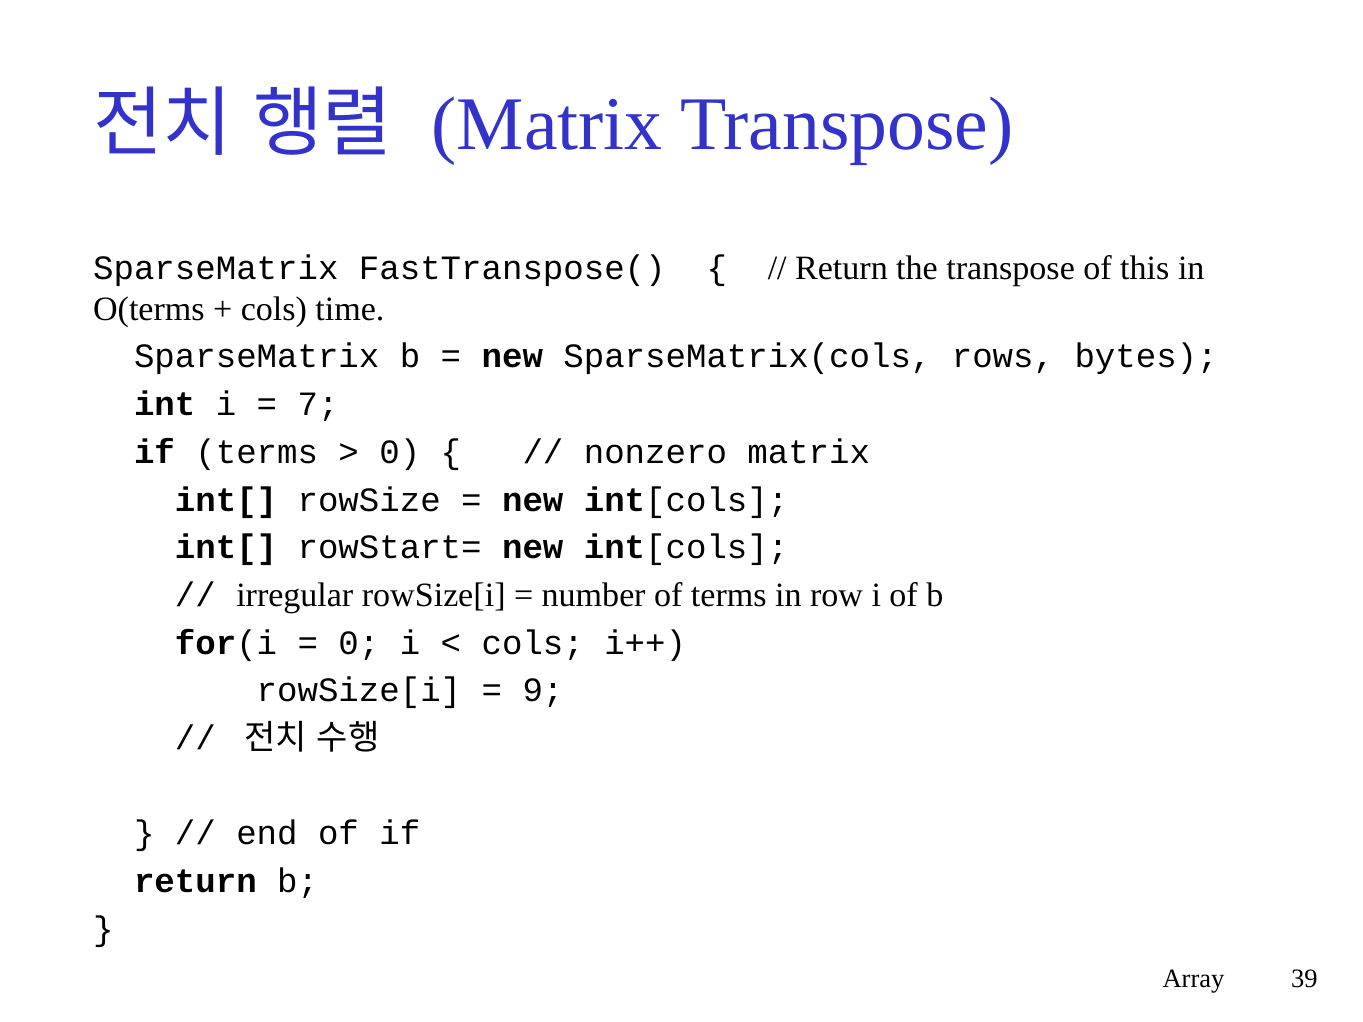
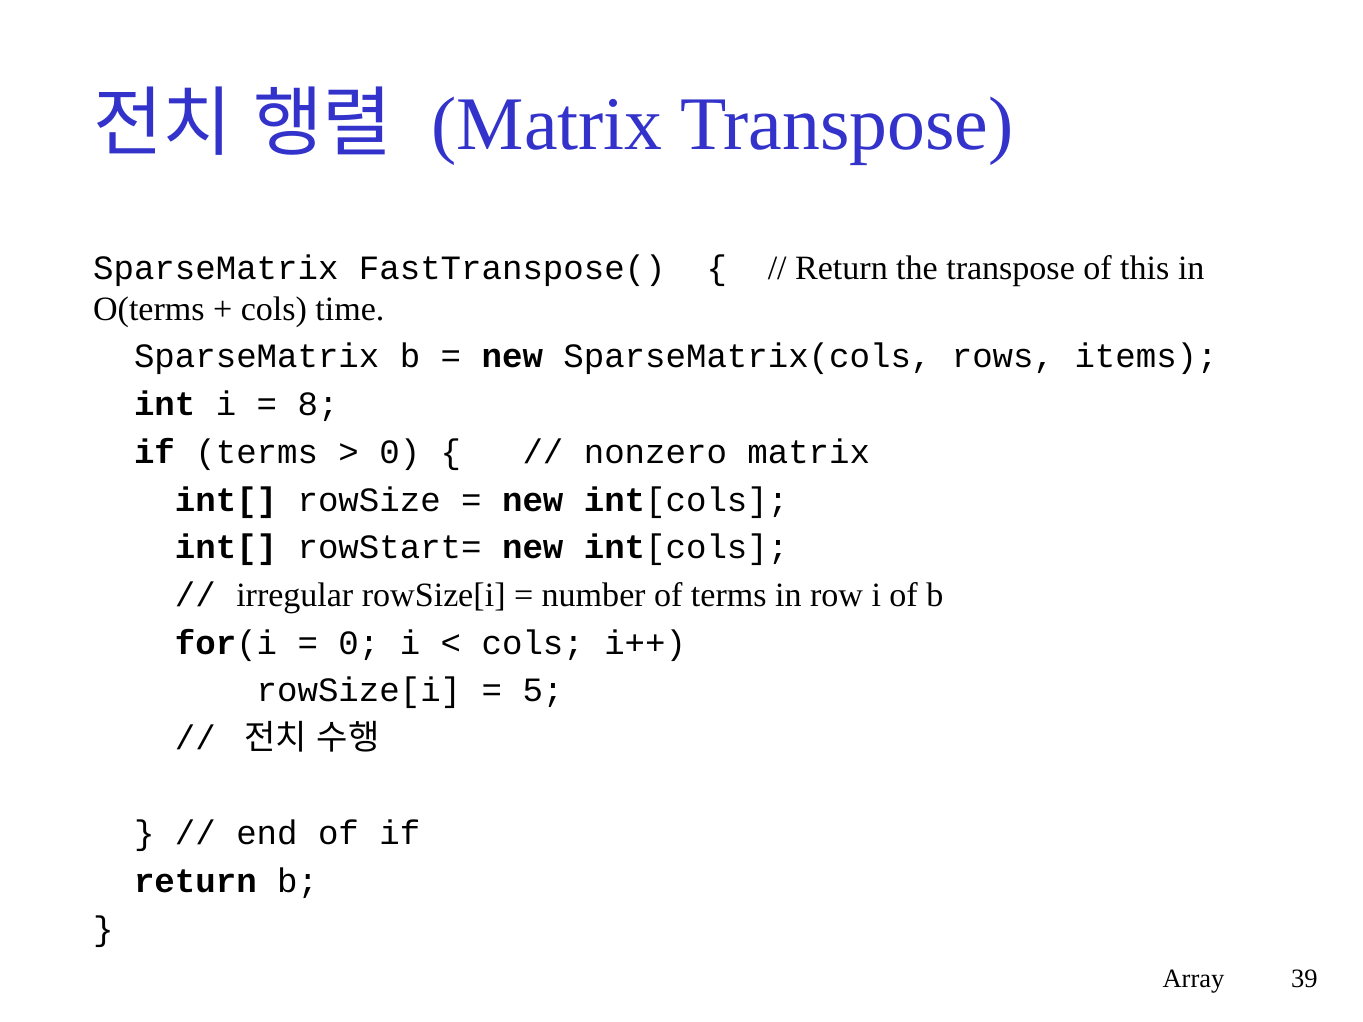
bytes: bytes -> items
7: 7 -> 8
9: 9 -> 5
